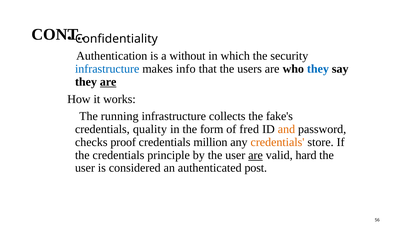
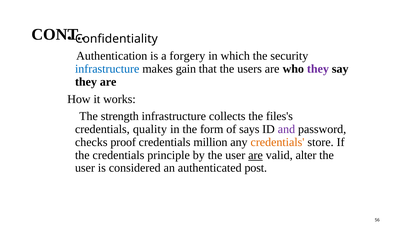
without: without -> forgery
info: info -> gain
they at (318, 69) colour: blue -> purple
are at (108, 82) underline: present -> none
running: running -> strength
fake's: fake's -> files's
fred: fred -> says
and colour: orange -> purple
hard: hard -> alter
